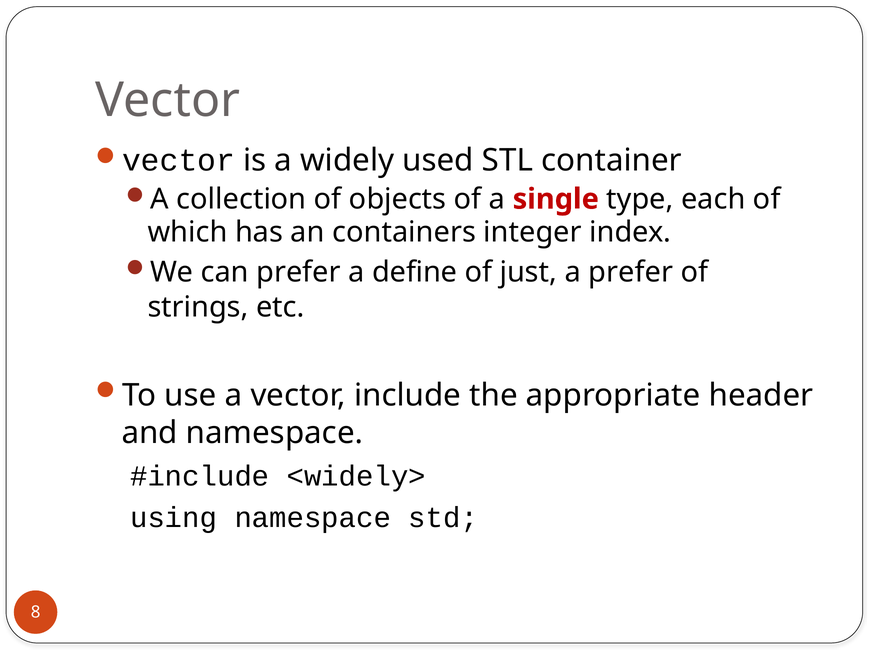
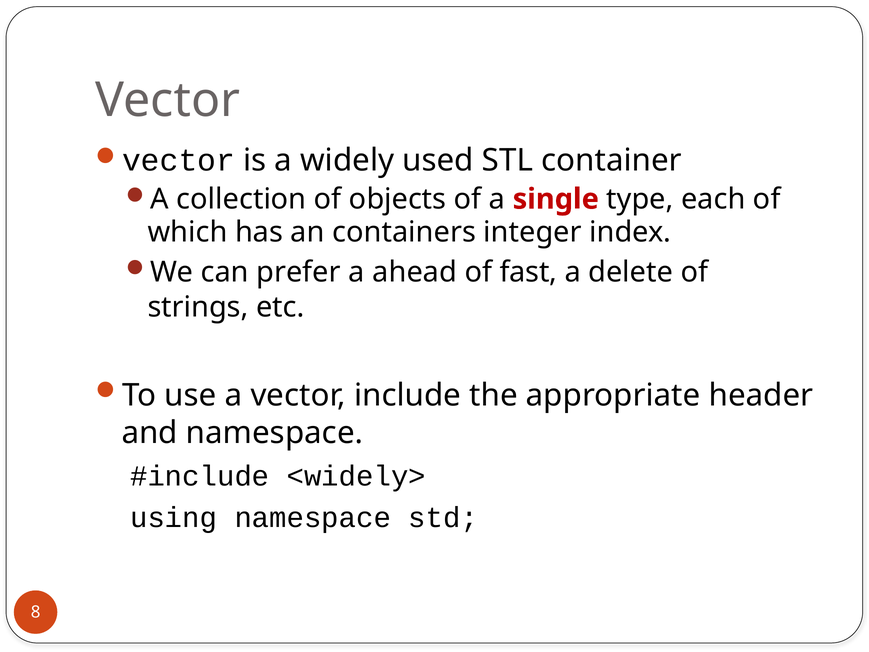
define: define -> ahead
just: just -> fast
a prefer: prefer -> delete
